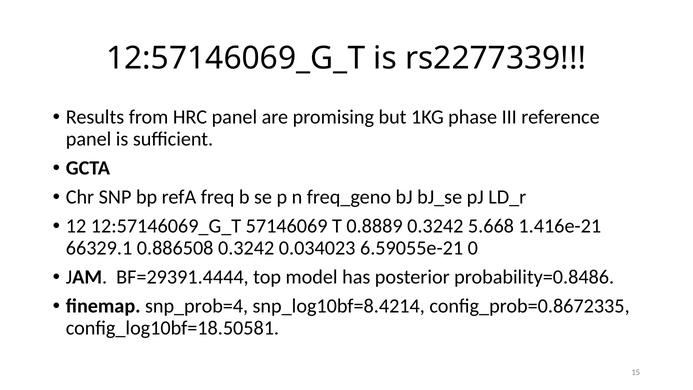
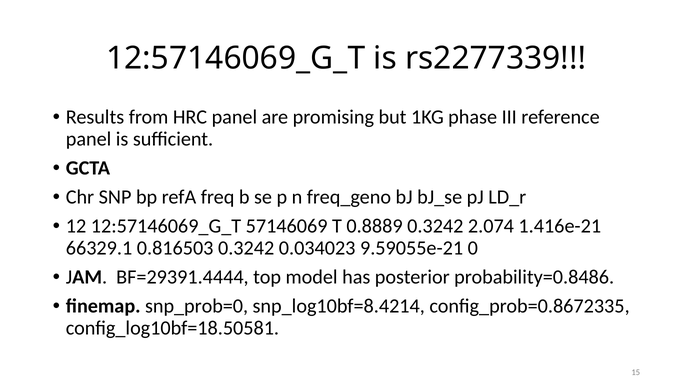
5.668: 5.668 -> 2.074
0.886508: 0.886508 -> 0.816503
6.59055e-21: 6.59055e-21 -> 9.59055e-21
snp_prob=4: snp_prob=4 -> snp_prob=0
